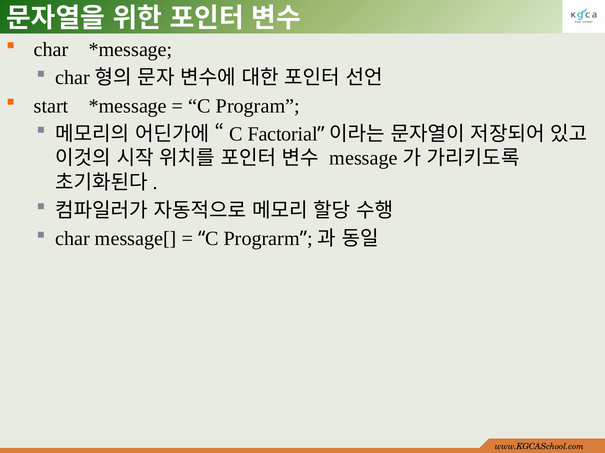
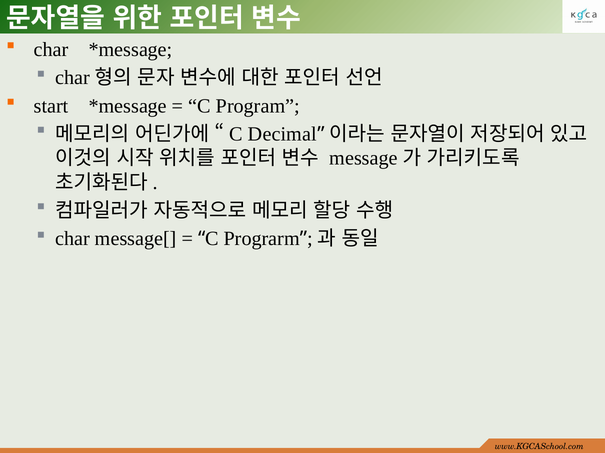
Factorial: Factorial -> Decimal
